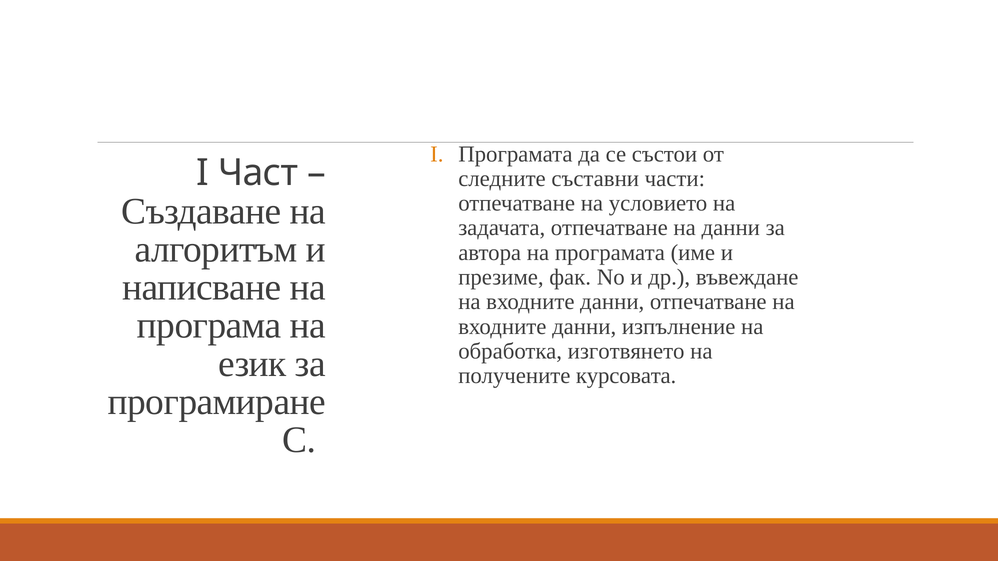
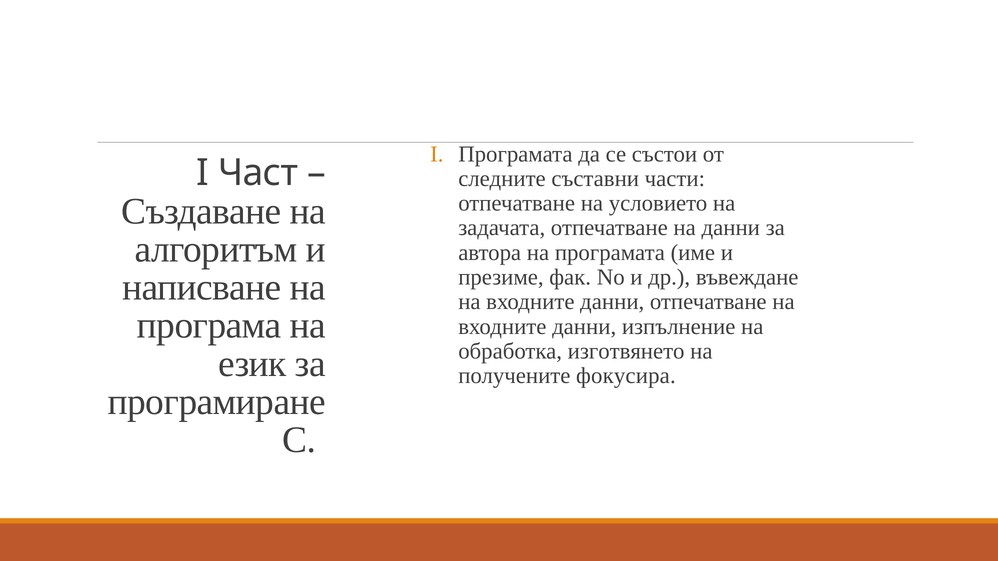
курсовата: курсовата -> фокусира
